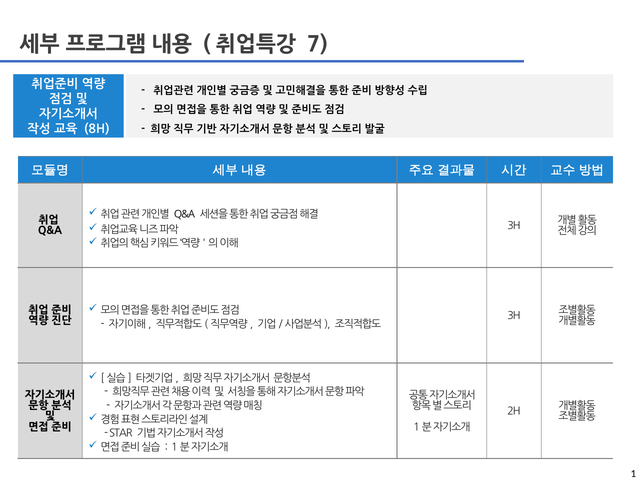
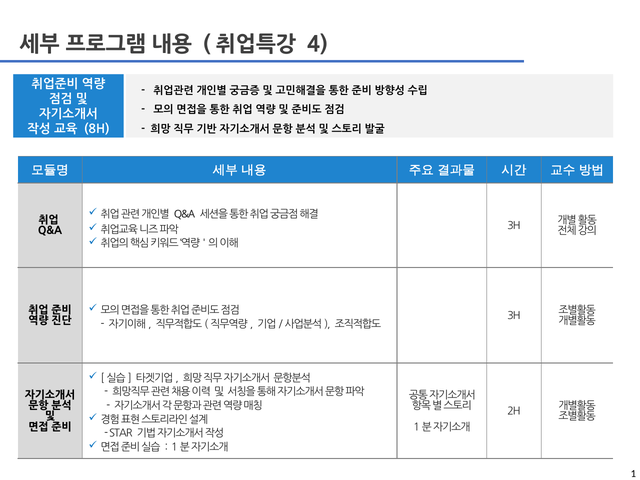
7: 7 -> 4
